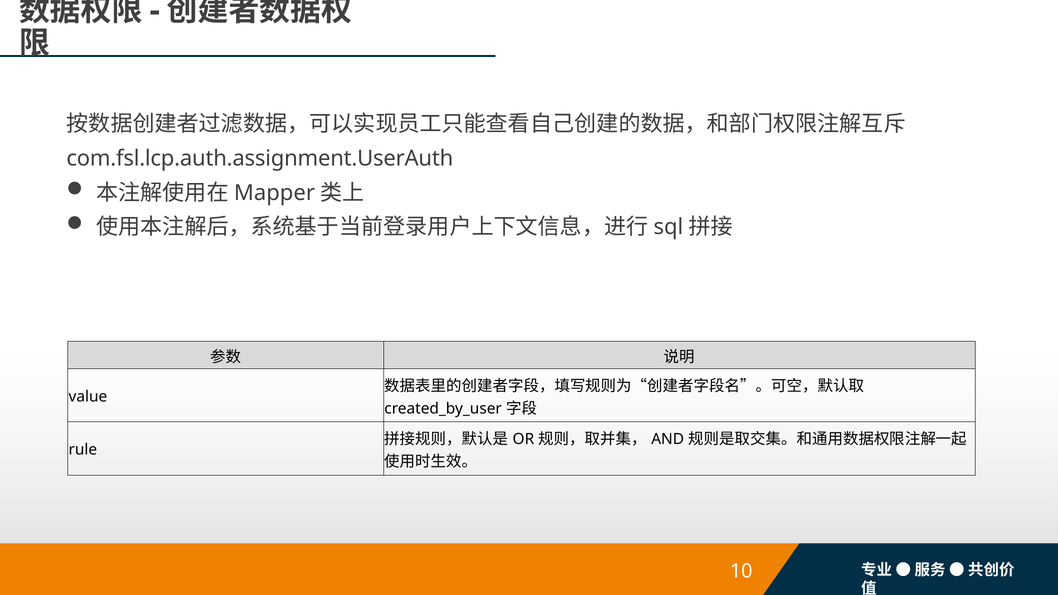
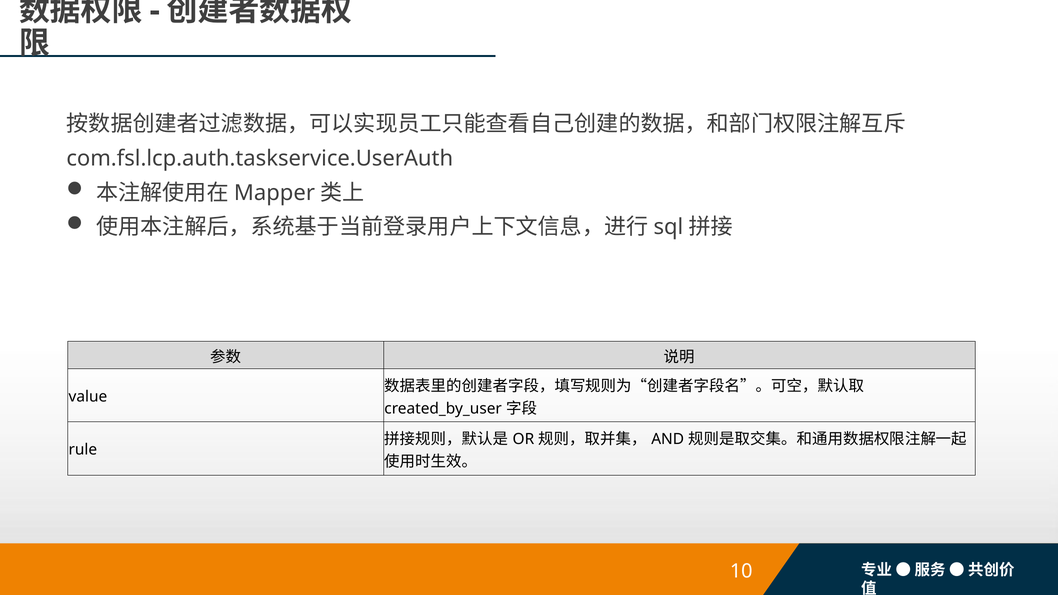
com.fsl.lcp.auth.assignment.UserAuth: com.fsl.lcp.auth.assignment.UserAuth -> com.fsl.lcp.auth.taskservice.UserAuth
